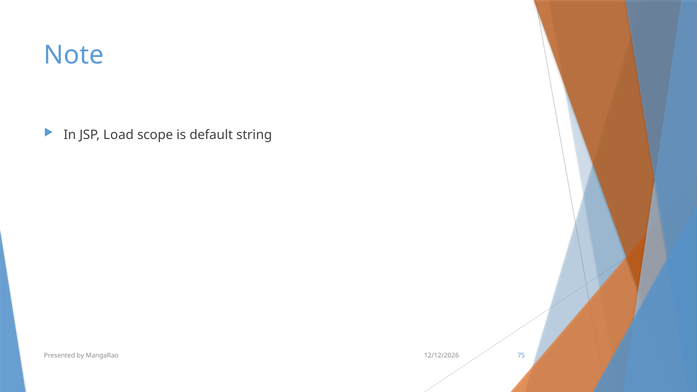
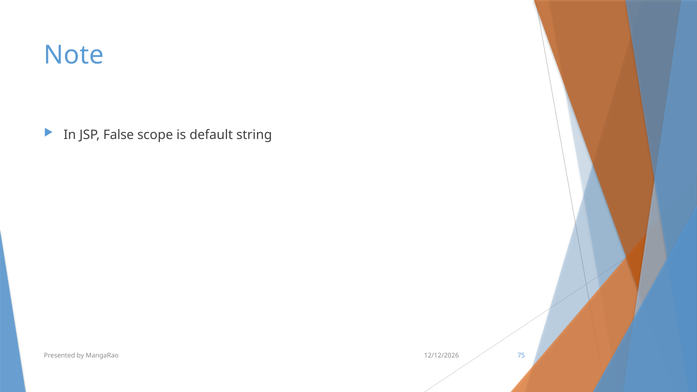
Load: Load -> False
